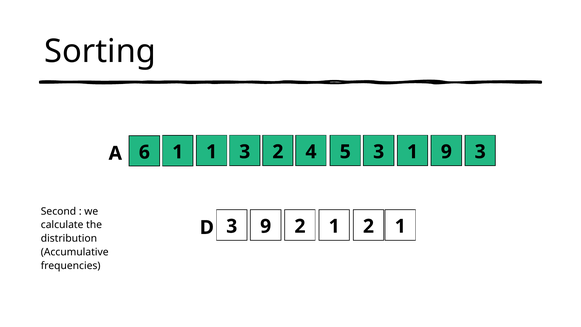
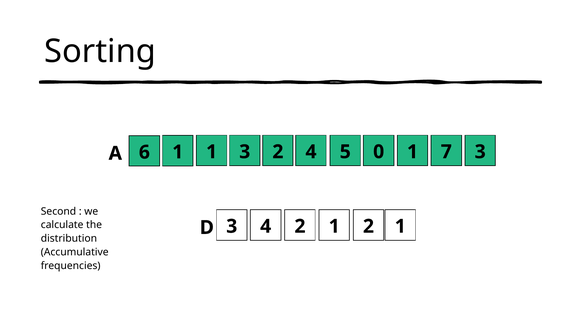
1 3: 3 -> 0
6 9: 9 -> 7
3 9: 9 -> 4
